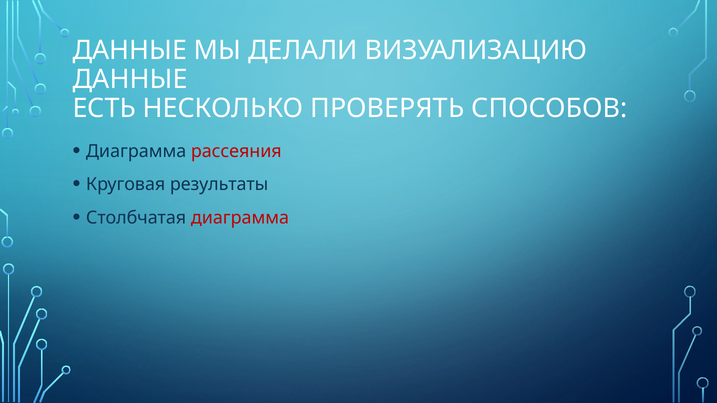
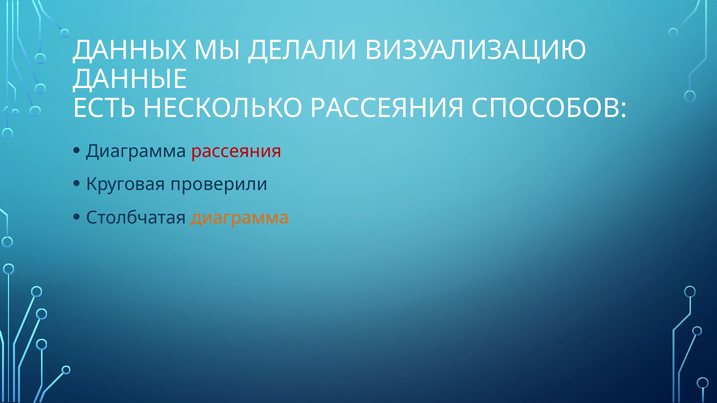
ДАННЫЕ at (130, 51): ДАННЫЕ -> ДАННЫХ
НЕСКОЛЬКО ПРОВЕРЯТЬ: ПРОВЕРЯТЬ -> РАССЕЯНИЯ
результаты: результаты -> проверили
диаграмма at (240, 218) colour: red -> orange
